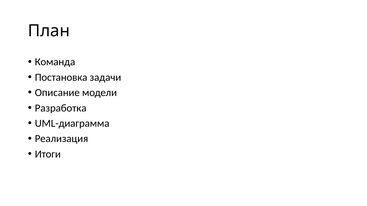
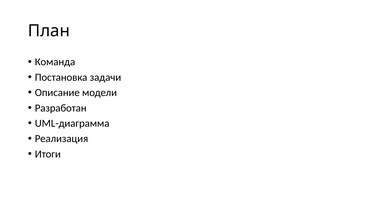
Разработка: Разработка -> Разработан
